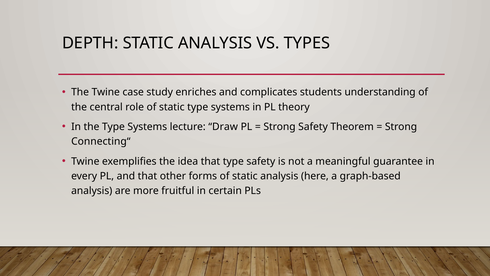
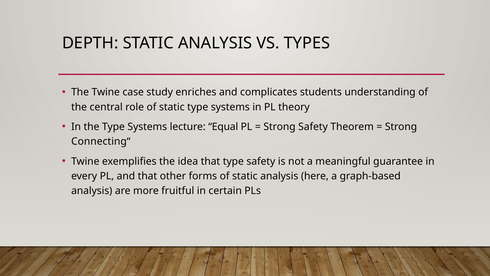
Draw: Draw -> Equal
